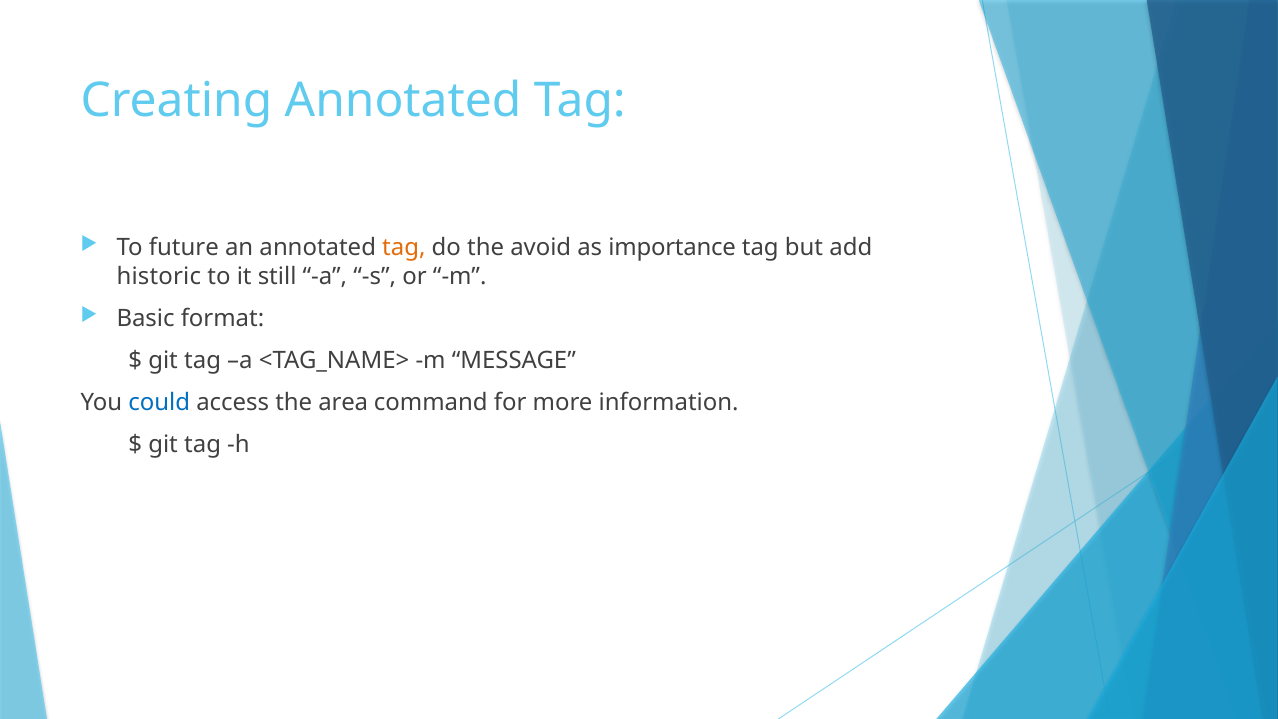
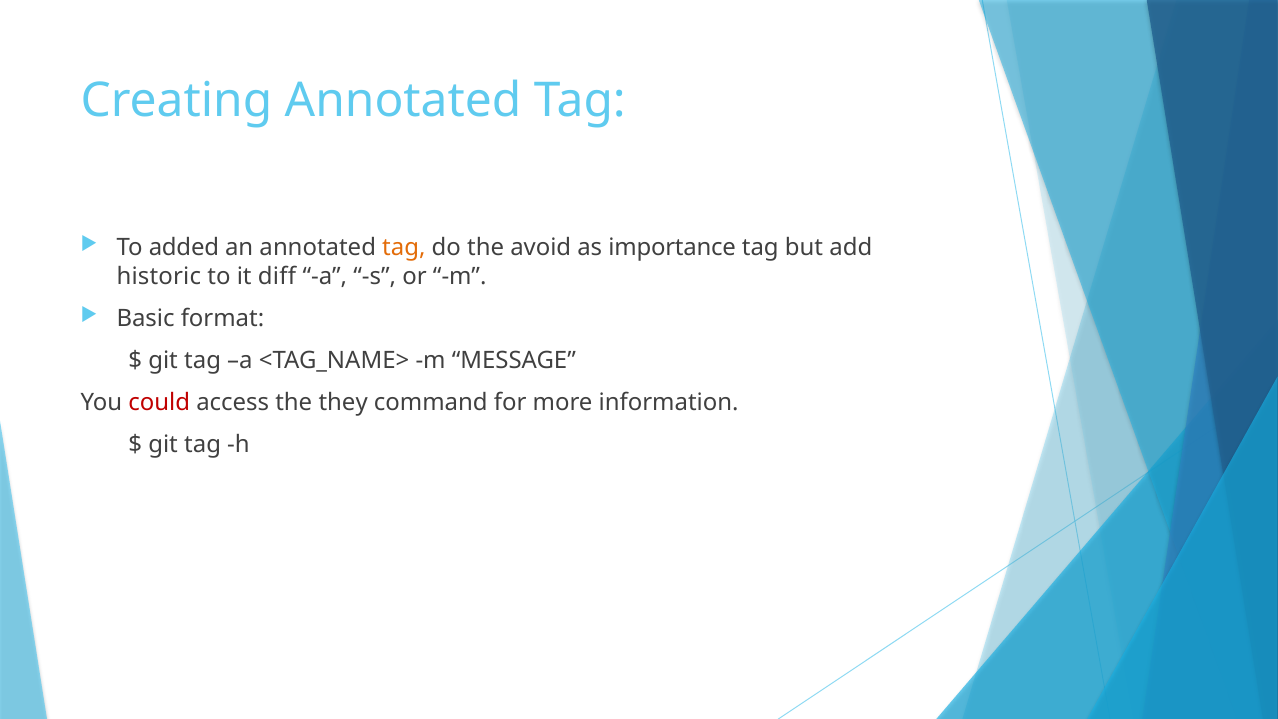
future: future -> added
still: still -> diff
could colour: blue -> red
area: area -> they
